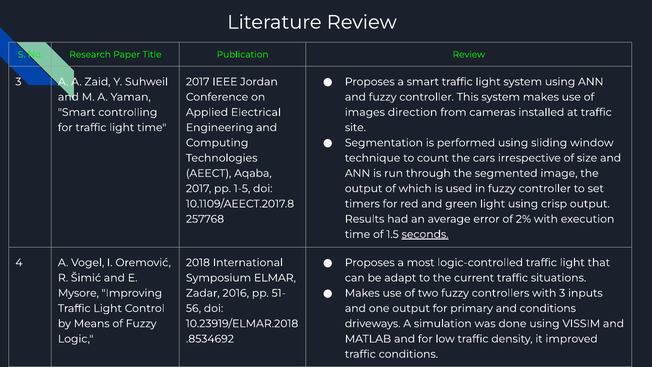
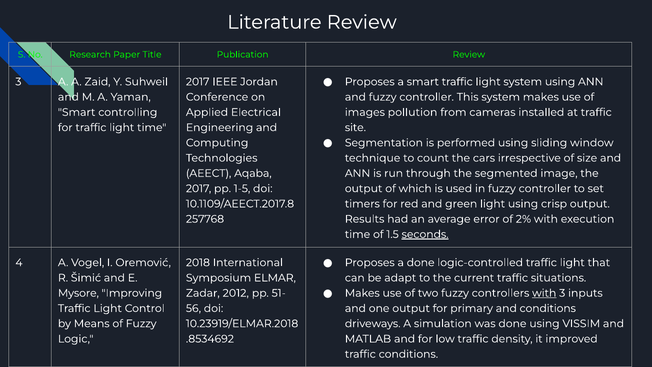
direction: direction -> pollution
a most: most -> done
with at (544, 293) underline: none -> present
2016: 2016 -> 2012
